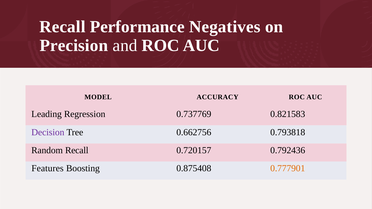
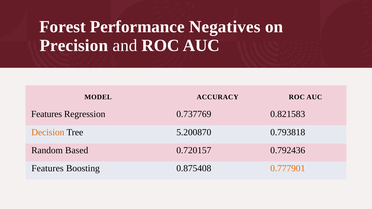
Recall at (62, 27): Recall -> Forest
Leading at (47, 114): Leading -> Features
Decision colour: purple -> orange
0.662756: 0.662756 -> 5.200870
Random Recall: Recall -> Based
